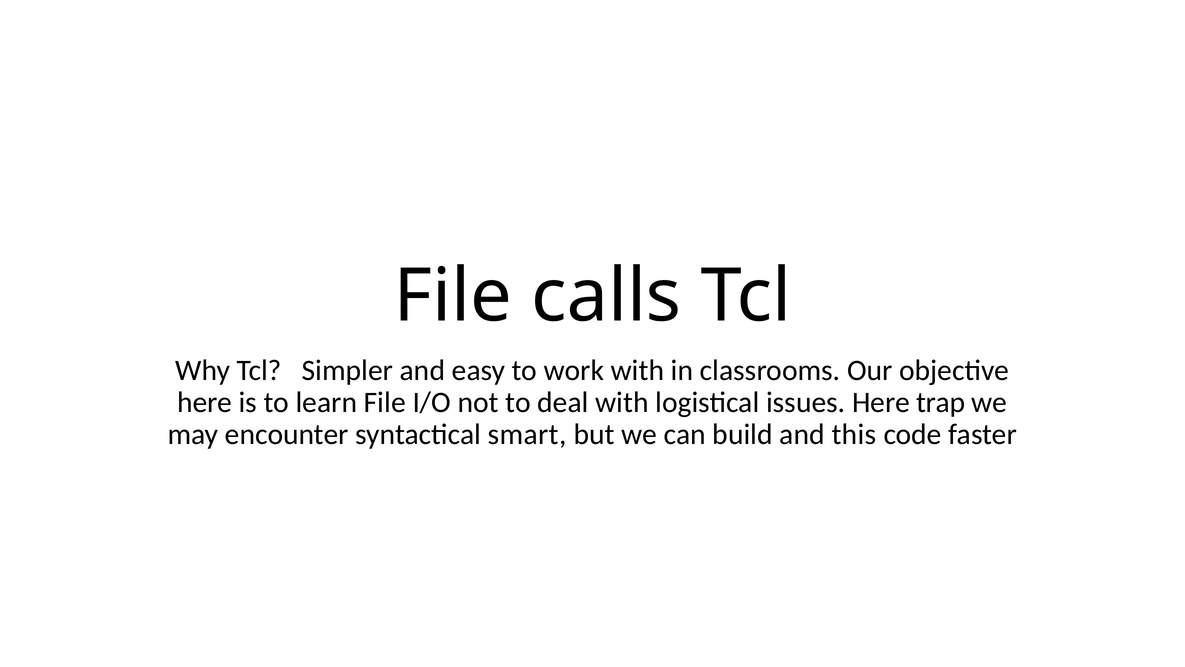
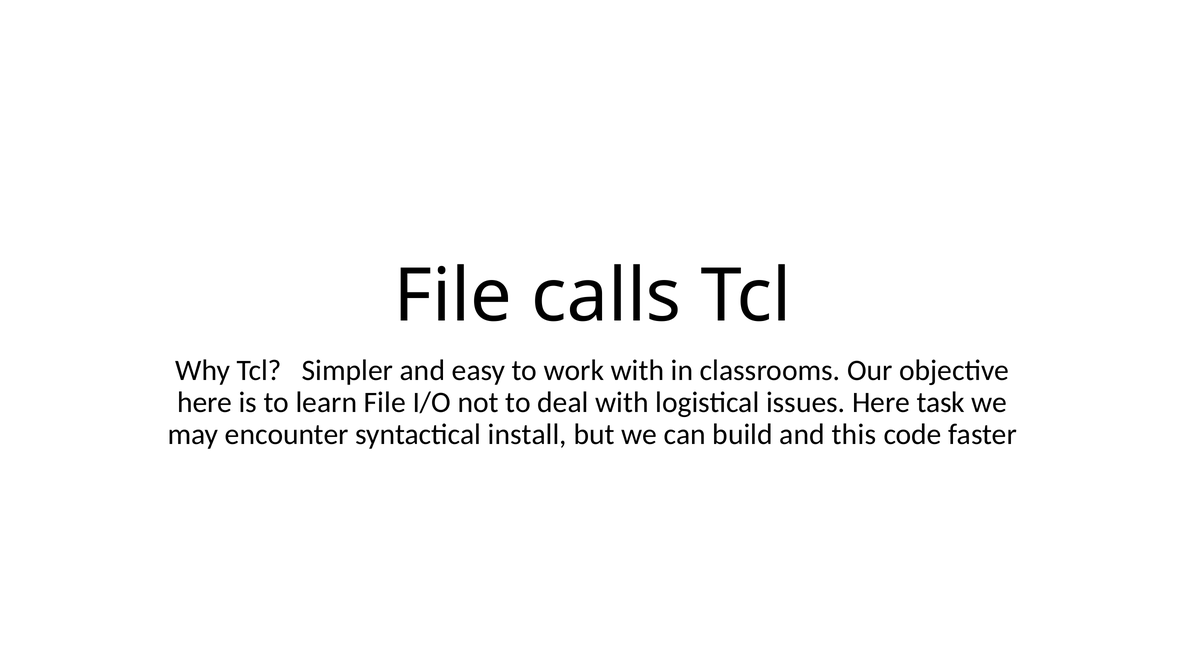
trap: trap -> task
smart: smart -> install
